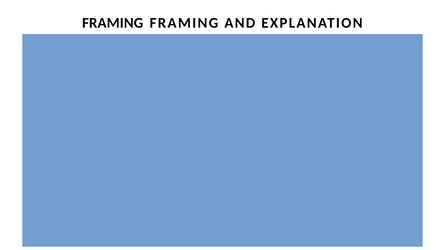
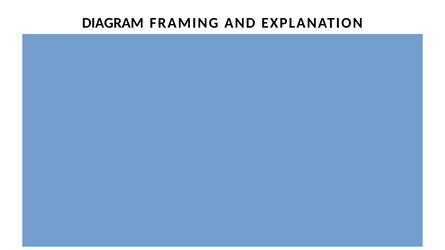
FRAMING at (113, 23): FRAMING -> DIAGRAM
